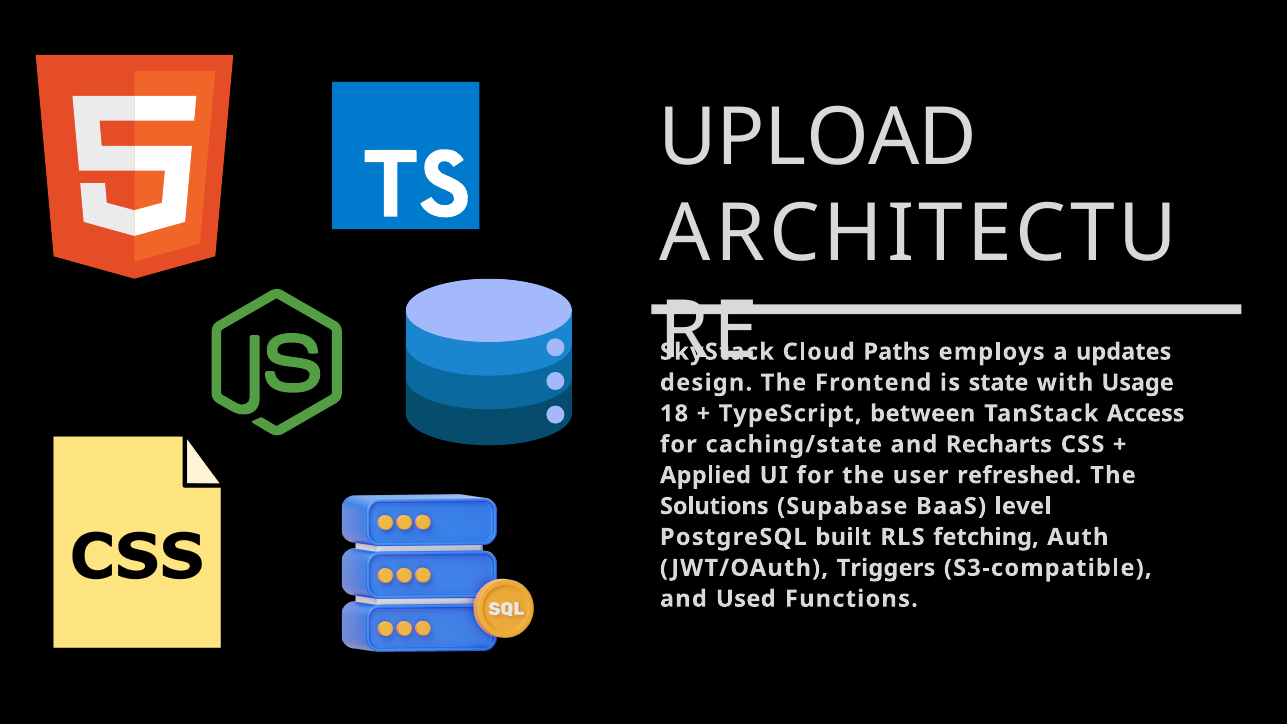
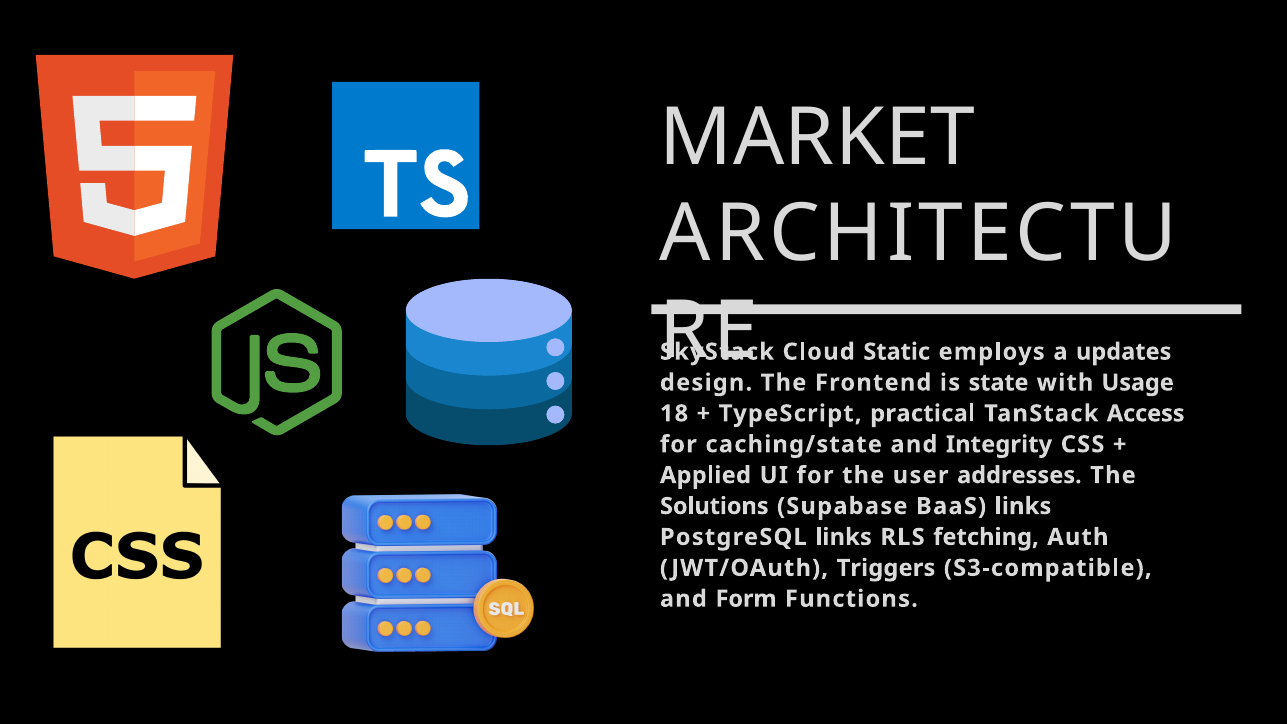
UPLOAD: UPLOAD -> MARKET
Paths: Paths -> Static
between: between -> practical
Recharts: Recharts -> Integrity
refreshed: refreshed -> addresses
BaaS level: level -> links
PostgreSQL built: built -> links
Used: Used -> Form
